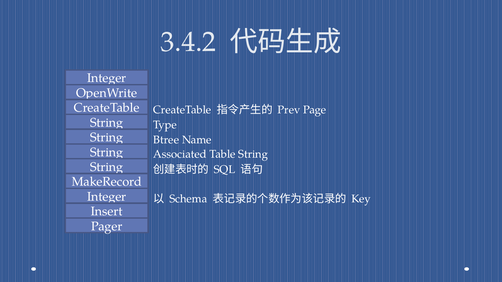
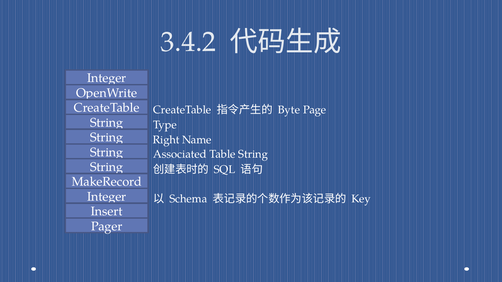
Prev: Prev -> Byte
Btree: Btree -> Right
